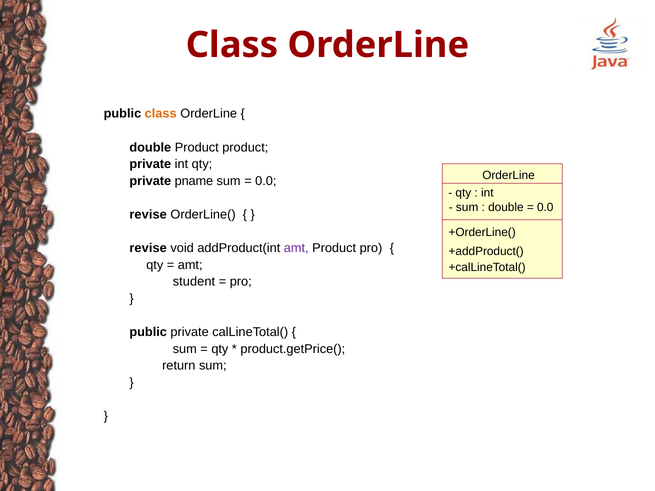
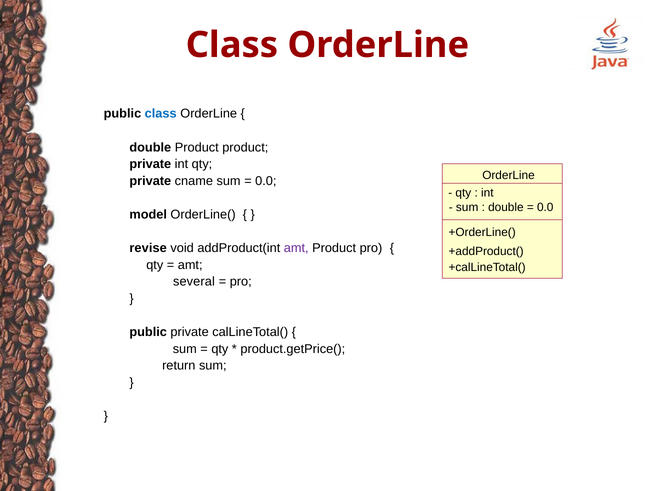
class at (161, 114) colour: orange -> blue
pname: pname -> cname
revise at (148, 215): revise -> model
student: student -> several
